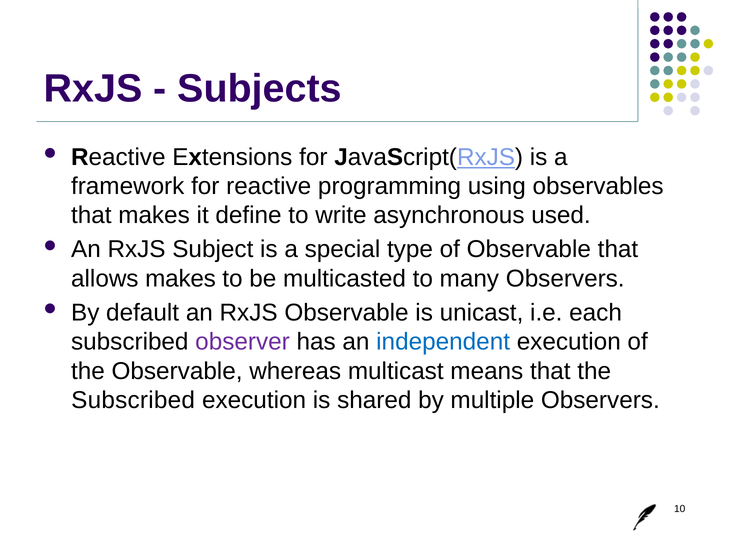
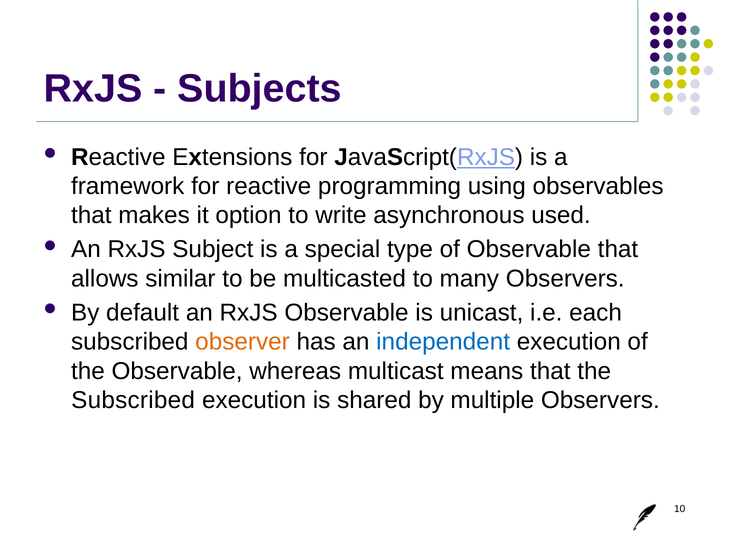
define: define -> option
allows makes: makes -> similar
observer colour: purple -> orange
